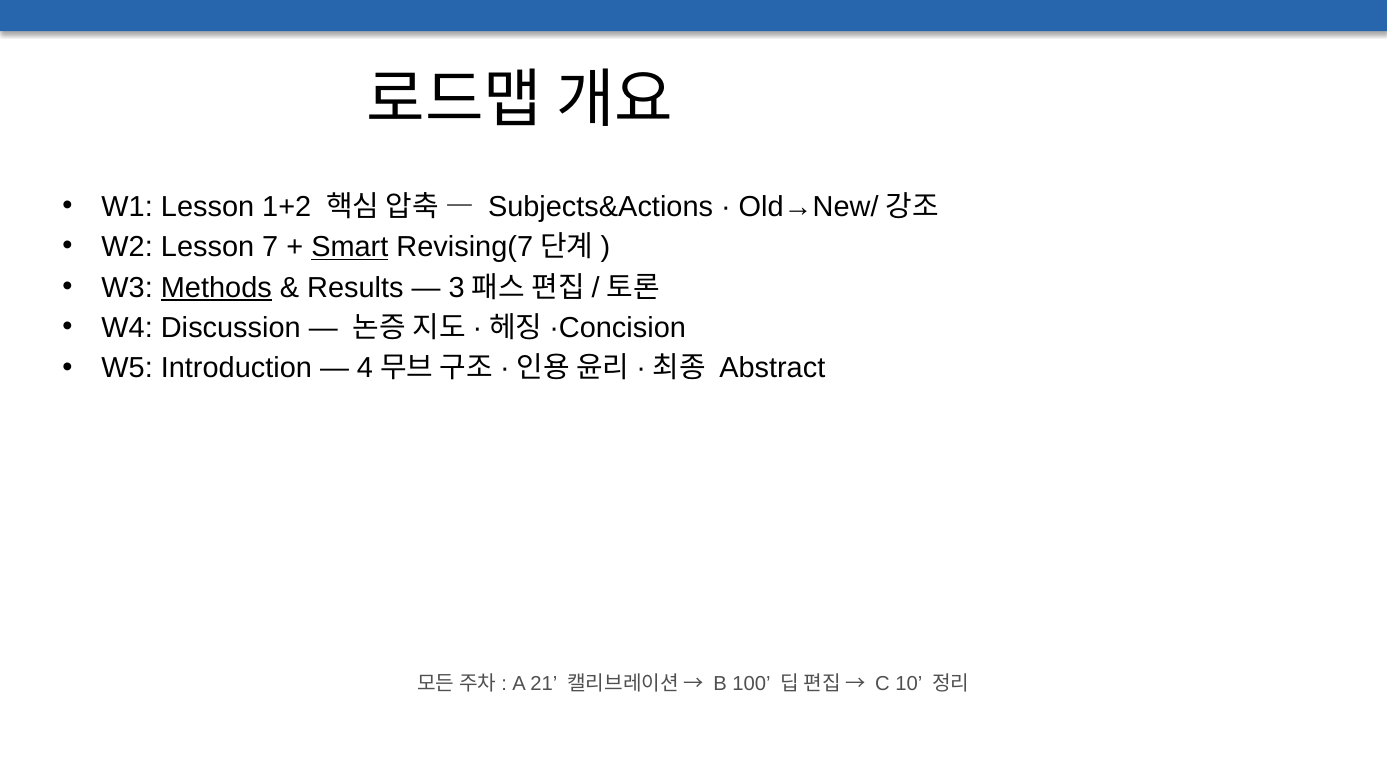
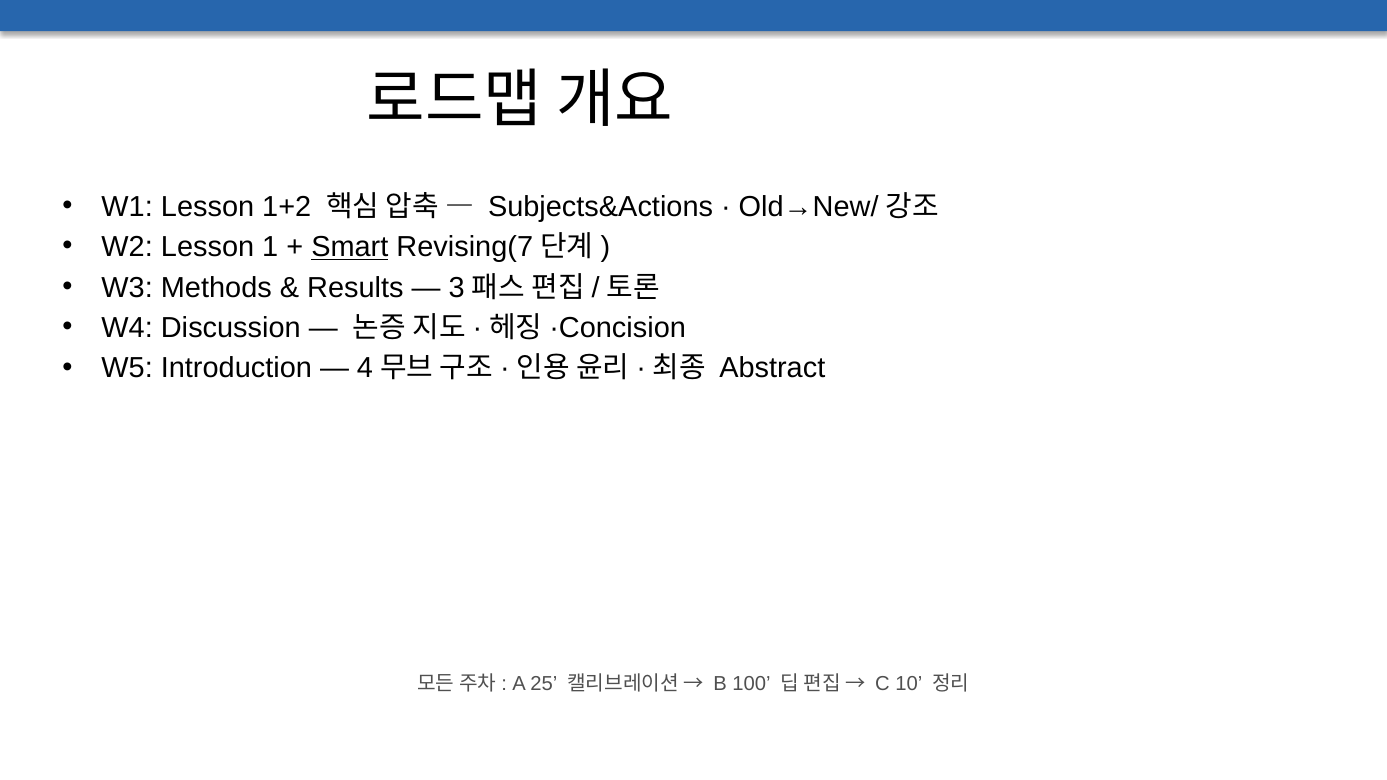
7: 7 -> 1
Methods underline: present -> none
21: 21 -> 25
